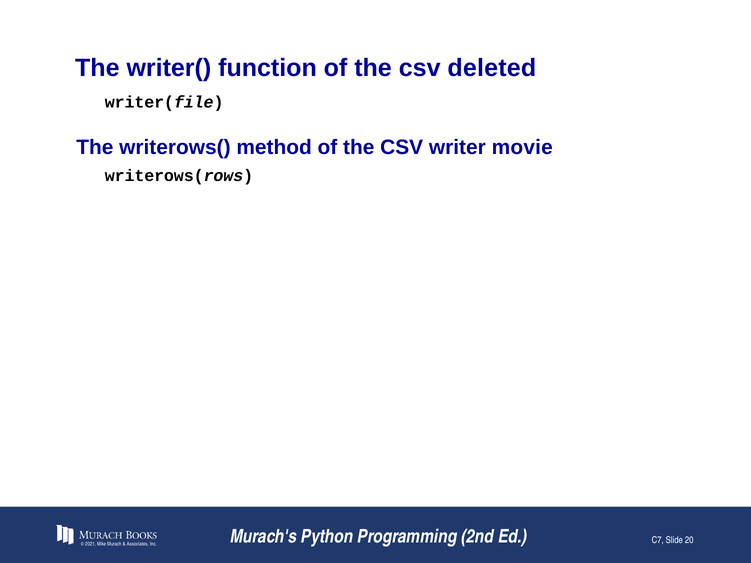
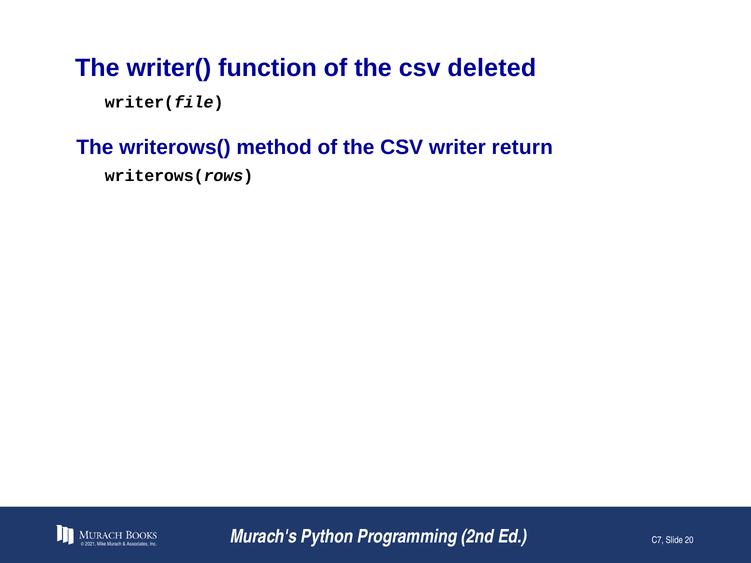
movie: movie -> return
